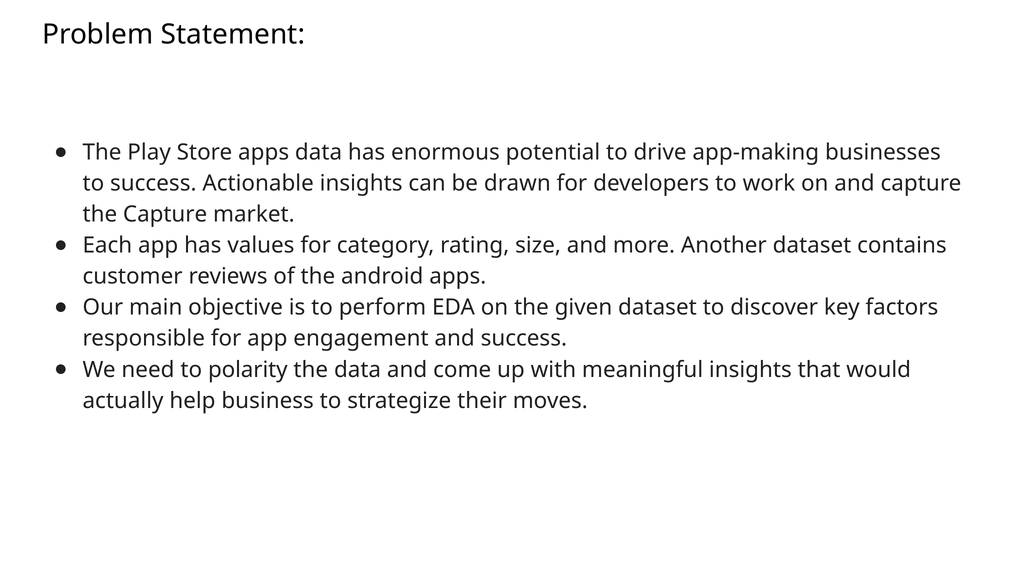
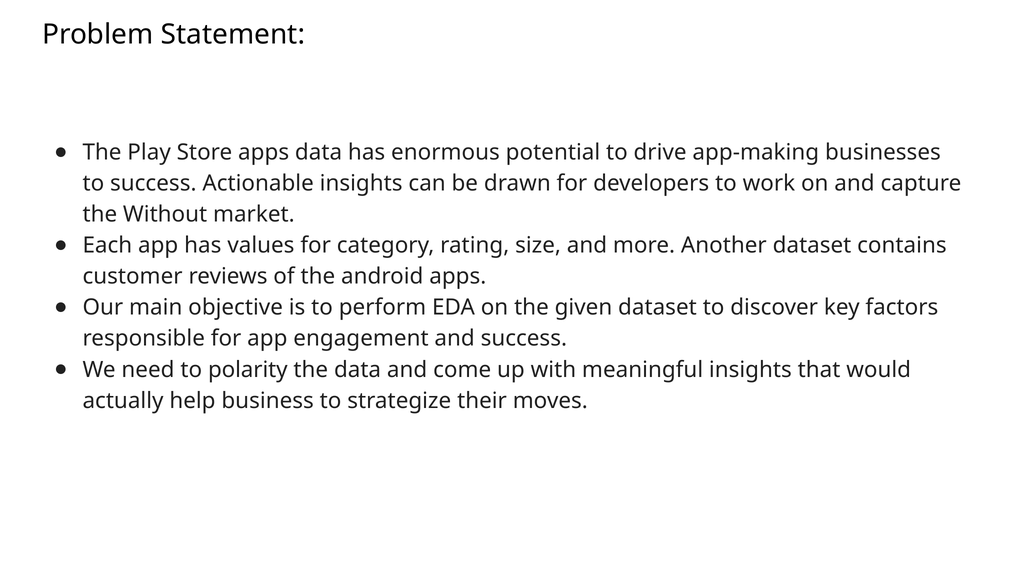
the Capture: Capture -> Without
